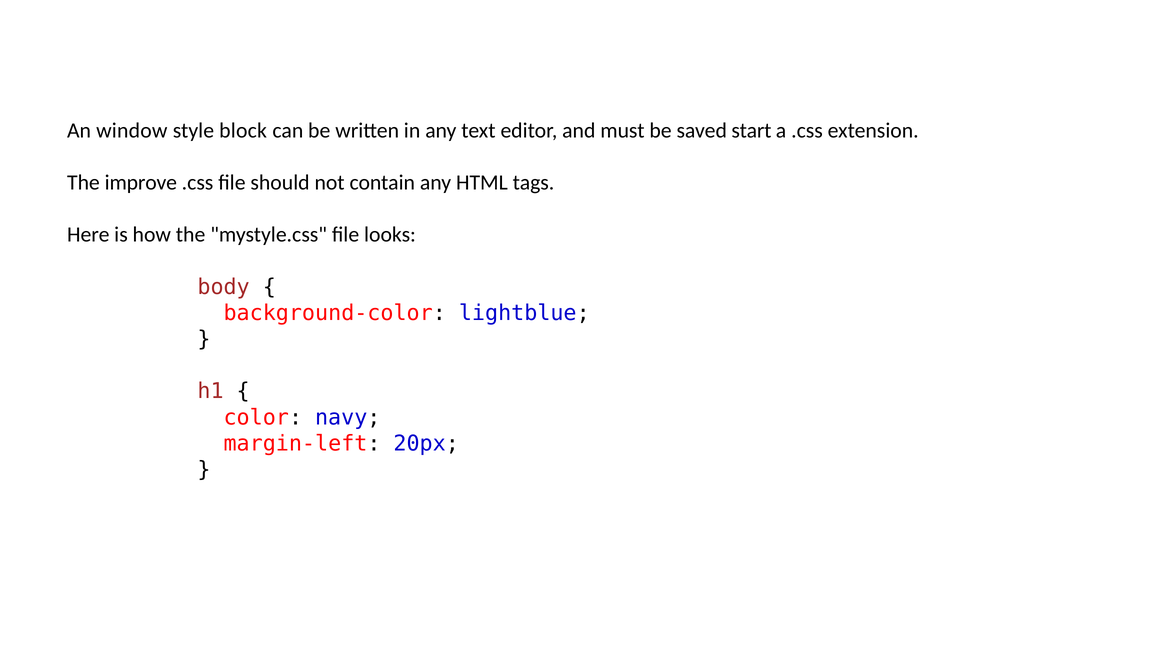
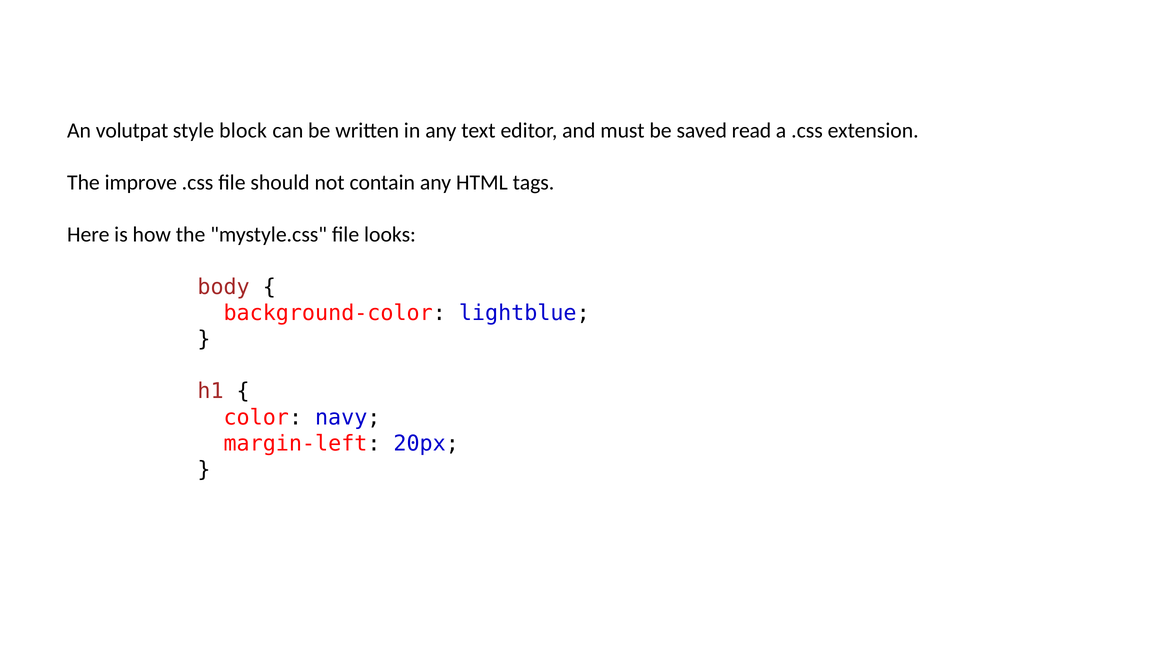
window: window -> volutpat
start: start -> read
